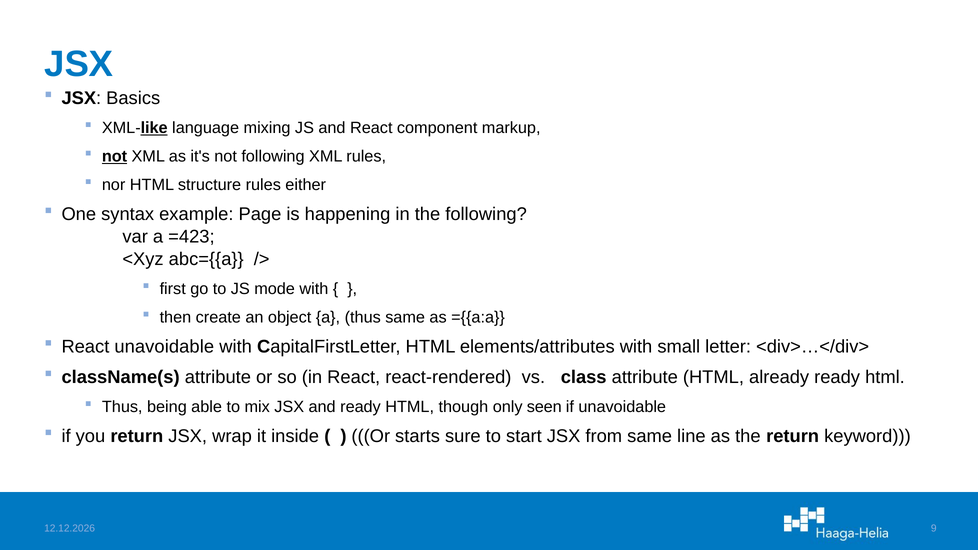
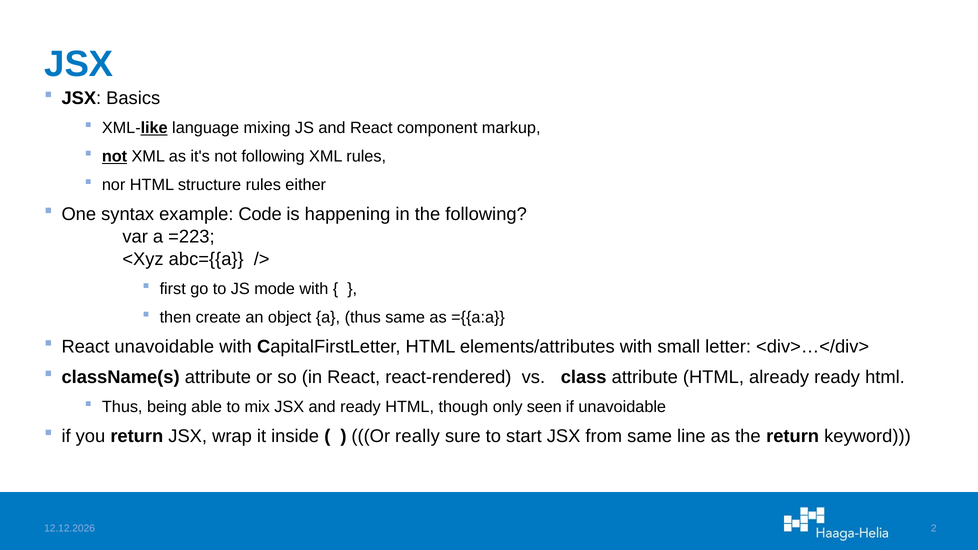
Page: Page -> Code
=423: =423 -> =223
starts: starts -> really
9: 9 -> 2
